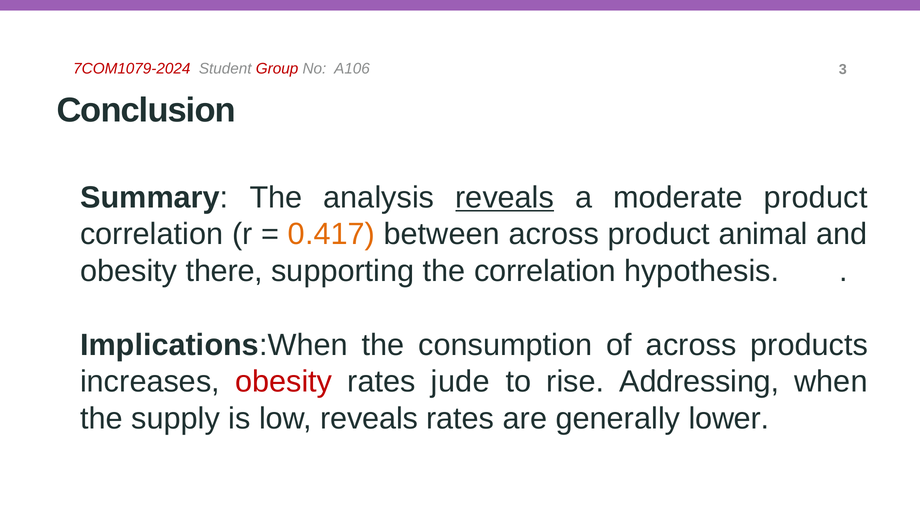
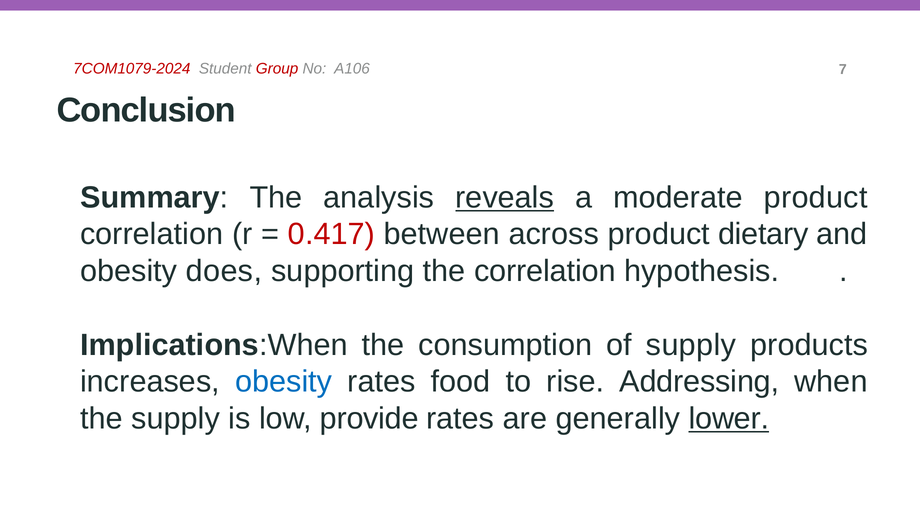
3: 3 -> 7
0.417 colour: orange -> red
animal: animal -> dietary
there: there -> does
of across: across -> supply
obesity at (284, 381) colour: red -> blue
jude: jude -> food
low reveals: reveals -> provide
lower underline: none -> present
